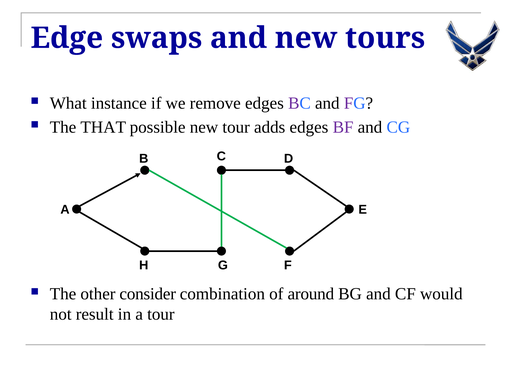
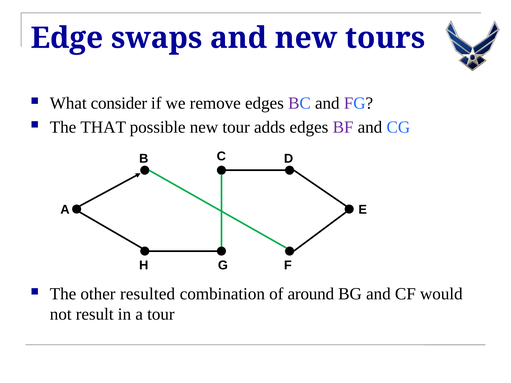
instance: instance -> consider
consider: consider -> resulted
